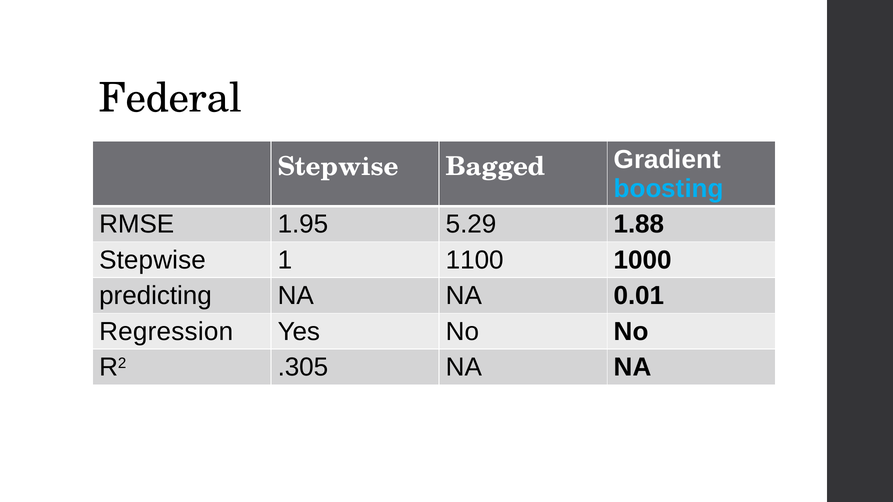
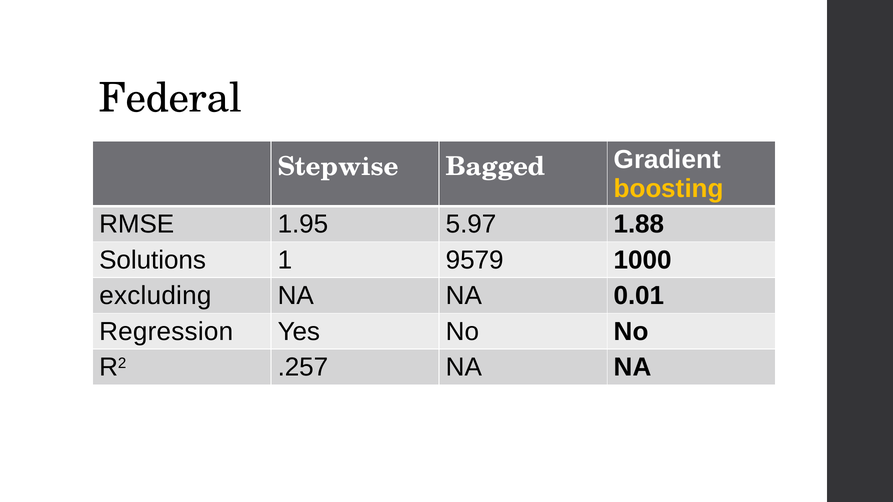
boosting colour: light blue -> yellow
5.29: 5.29 -> 5.97
Stepwise at (152, 260): Stepwise -> Solutions
1100: 1100 -> 9579
predicting: predicting -> excluding
.305: .305 -> .257
